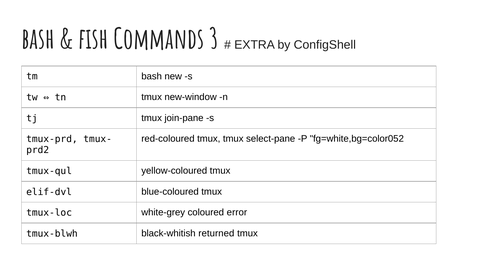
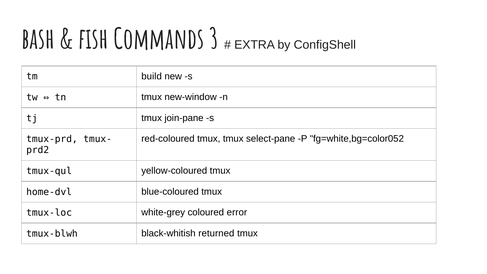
tm bash: bash -> build
elif-dvl: elif-dvl -> home-dvl
